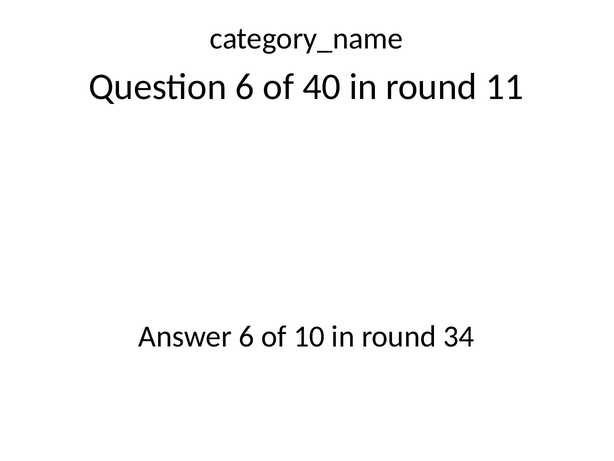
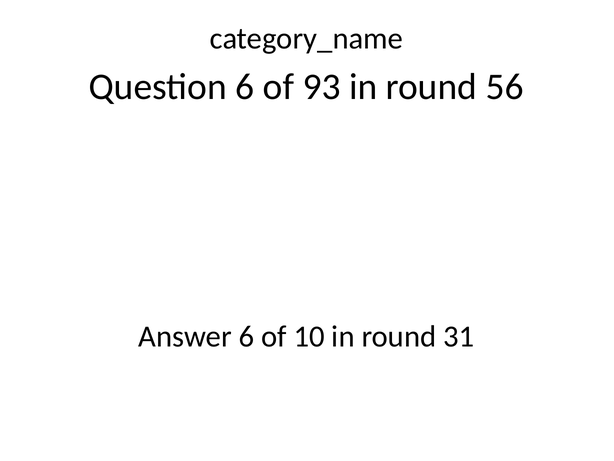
40: 40 -> 93
11: 11 -> 56
34: 34 -> 31
